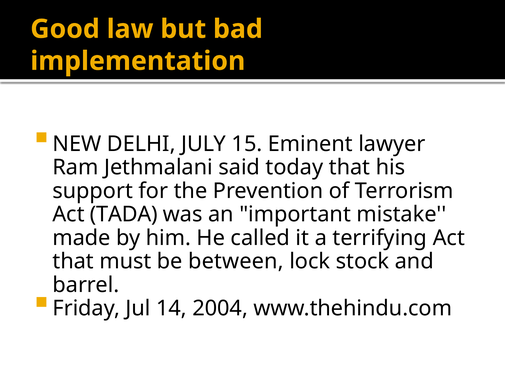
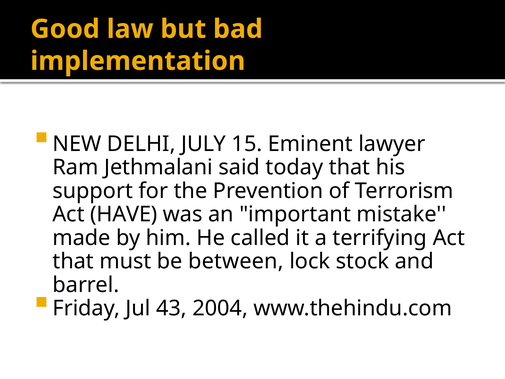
TADA: TADA -> HAVE
14: 14 -> 43
